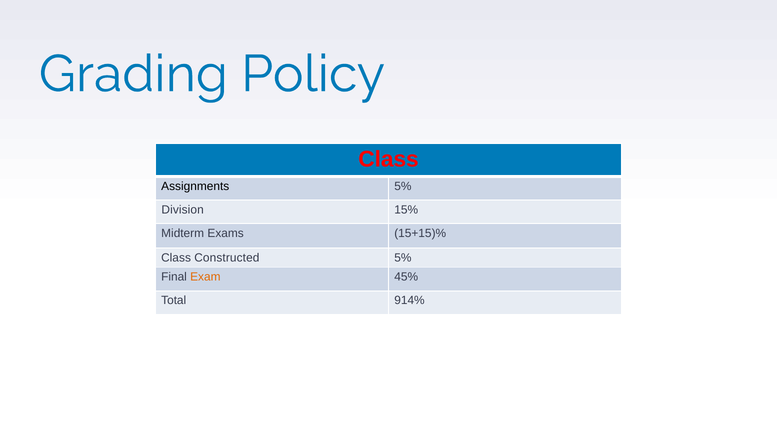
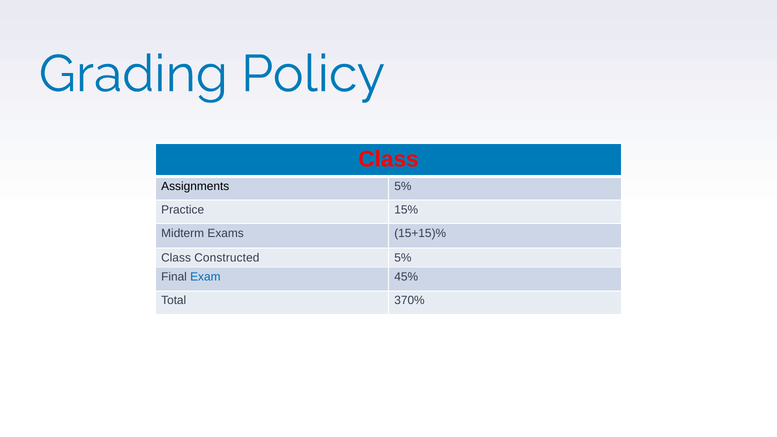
Division: Division -> Practice
Exam colour: orange -> blue
914%: 914% -> 370%
